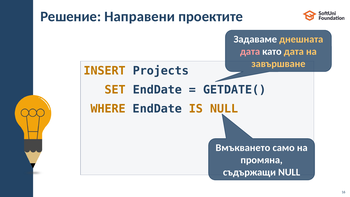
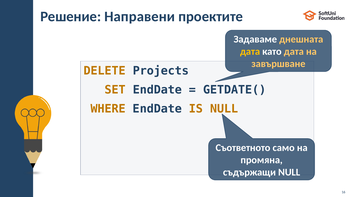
дата at (250, 52) colour: pink -> yellow
INSERT: INSERT -> DELETE
Вмъкването: Вмъкването -> Съответното
